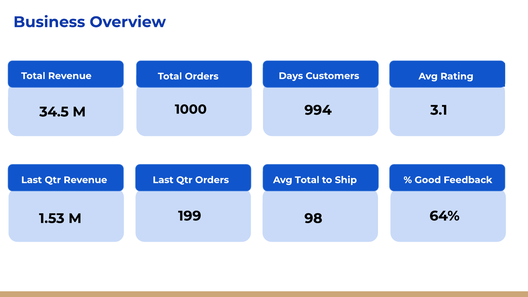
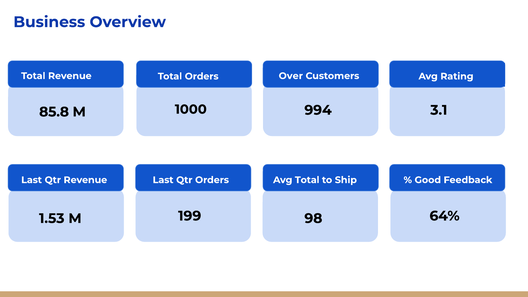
Days: Days -> Over
34.5: 34.5 -> 85.8
